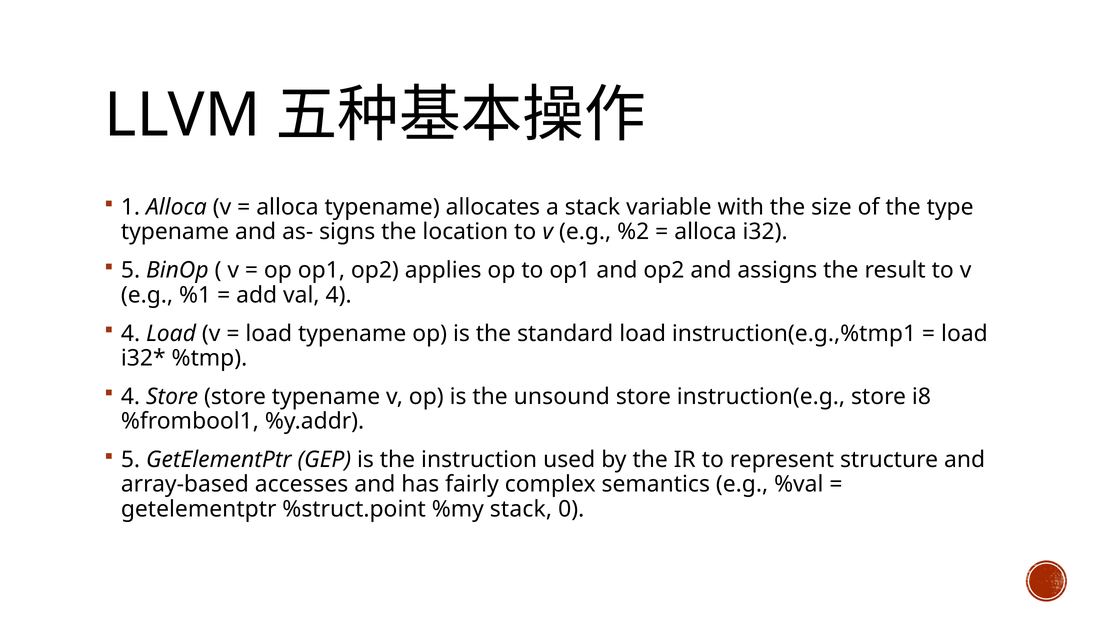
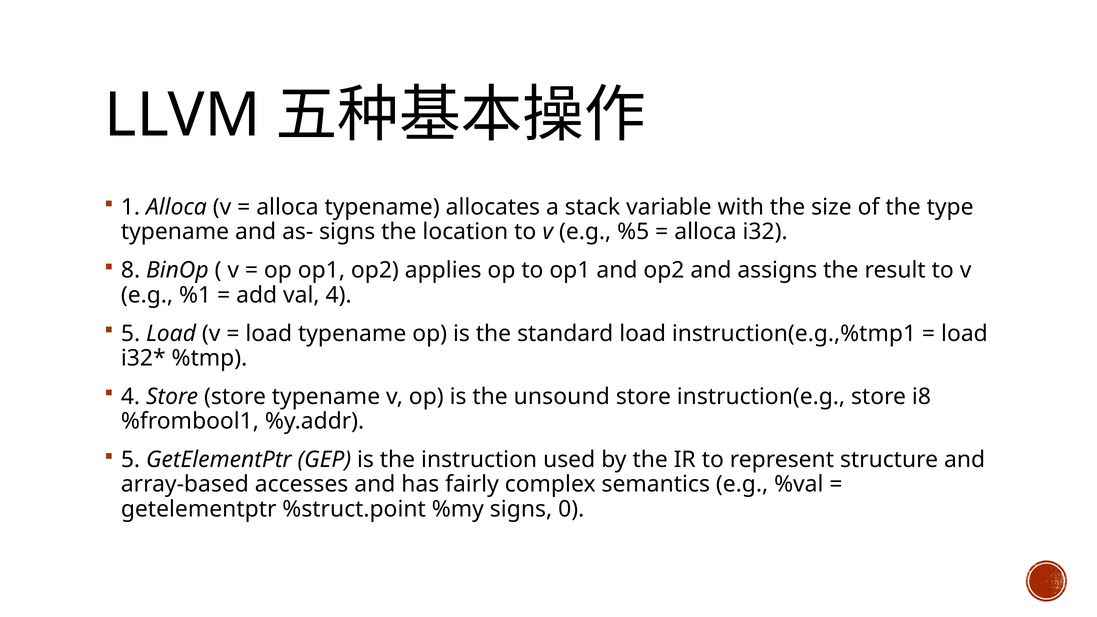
%2: %2 -> %5
5 at (131, 270): 5 -> 8
4 at (131, 334): 4 -> 5
%my stack: stack -> signs
